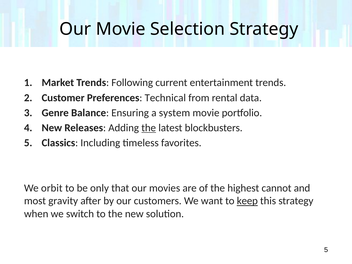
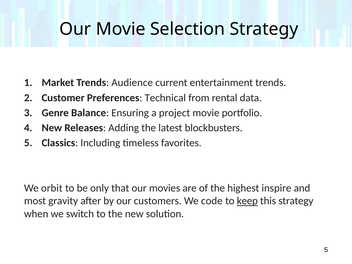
Following: Following -> Audience
system: system -> project
the at (149, 128) underline: present -> none
cannot: cannot -> inspire
want: want -> code
